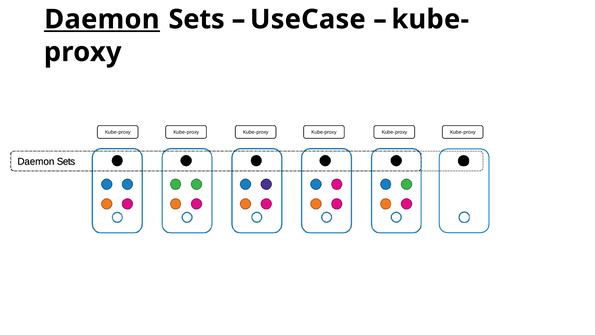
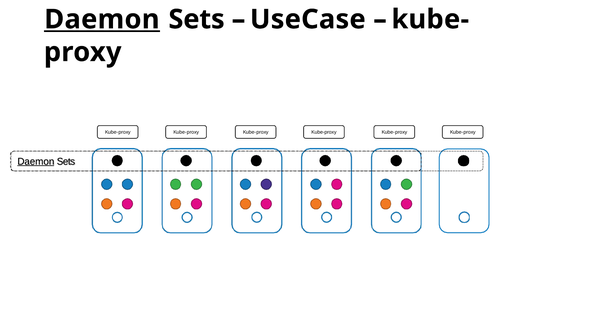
Daemon at (36, 161) underline: none -> present
